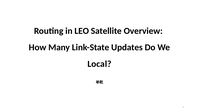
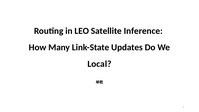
Overview: Overview -> Inference
